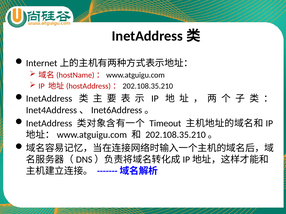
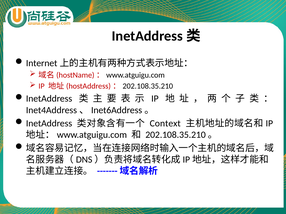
Timeout: Timeout -> Context
